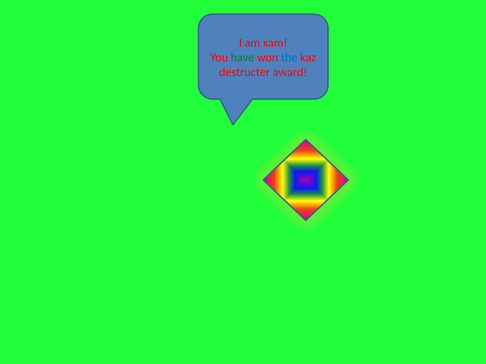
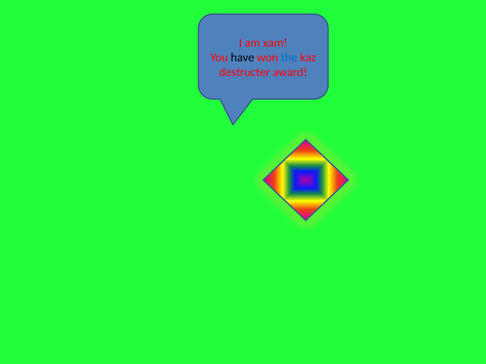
have colour: green -> black
